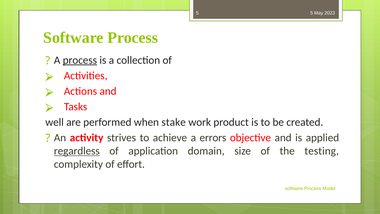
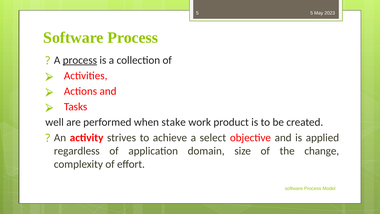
errors: errors -> select
regardless underline: present -> none
testing: testing -> change
